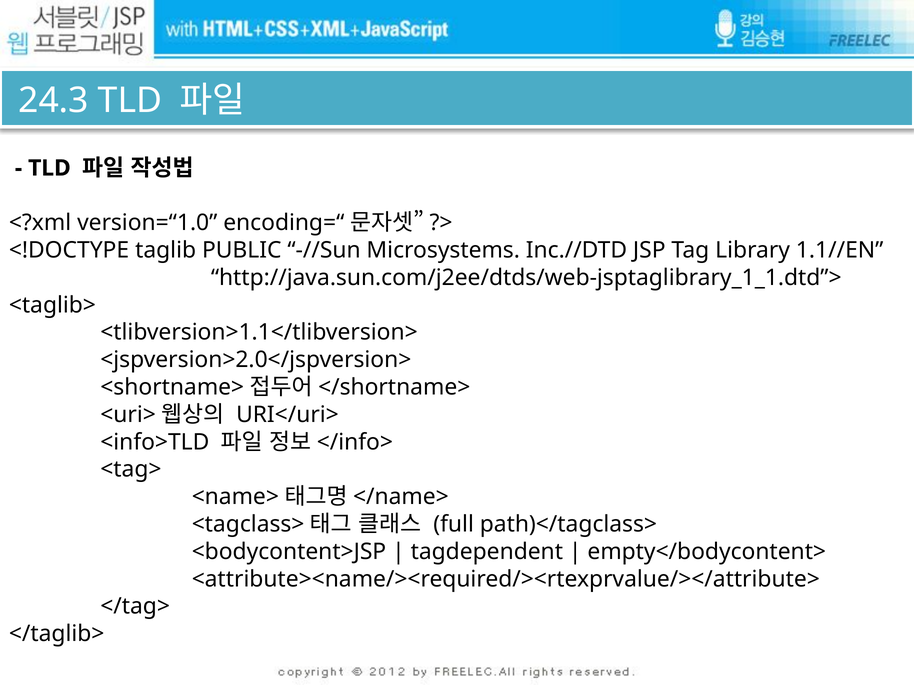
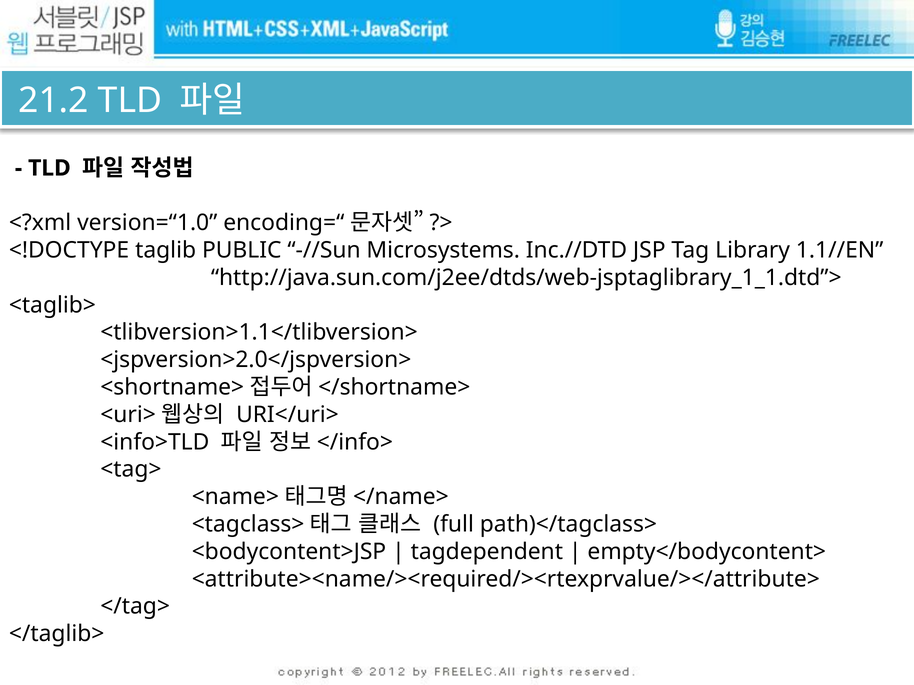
24.3: 24.3 -> 21.2
